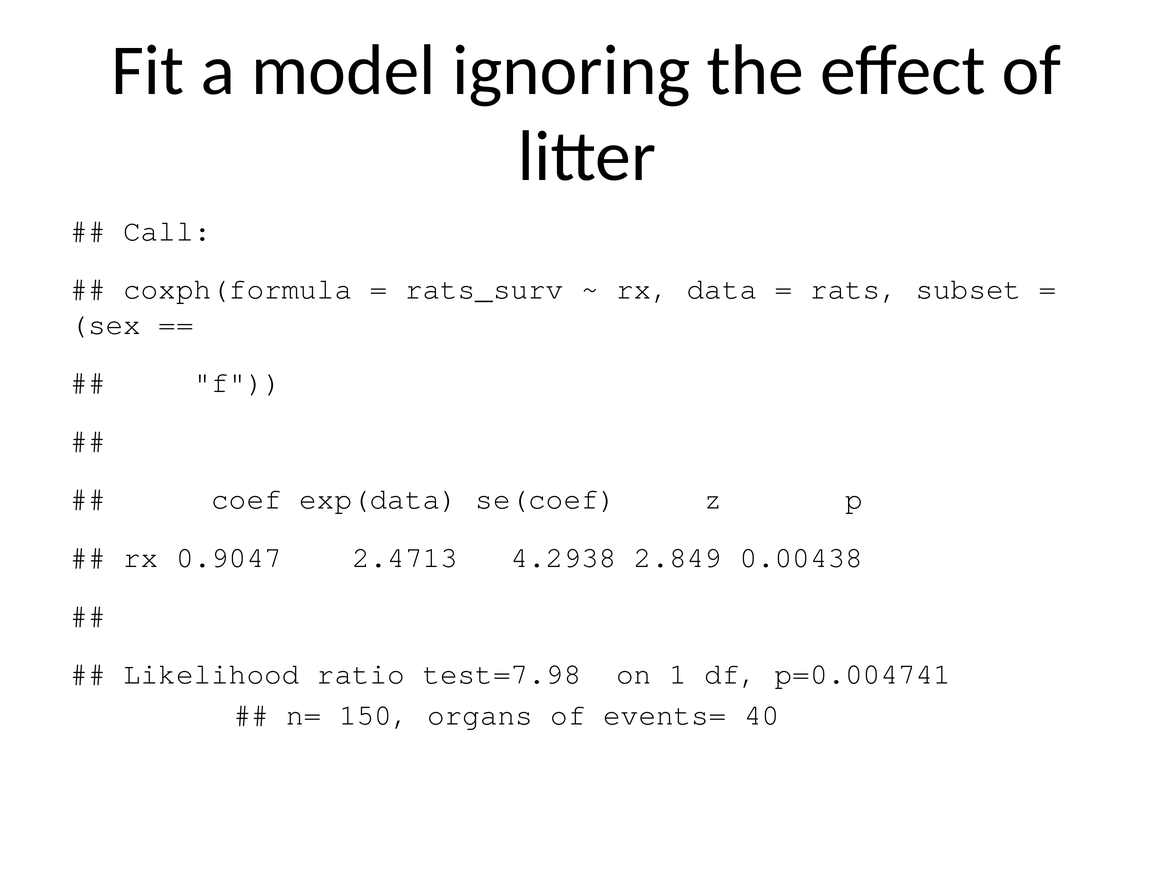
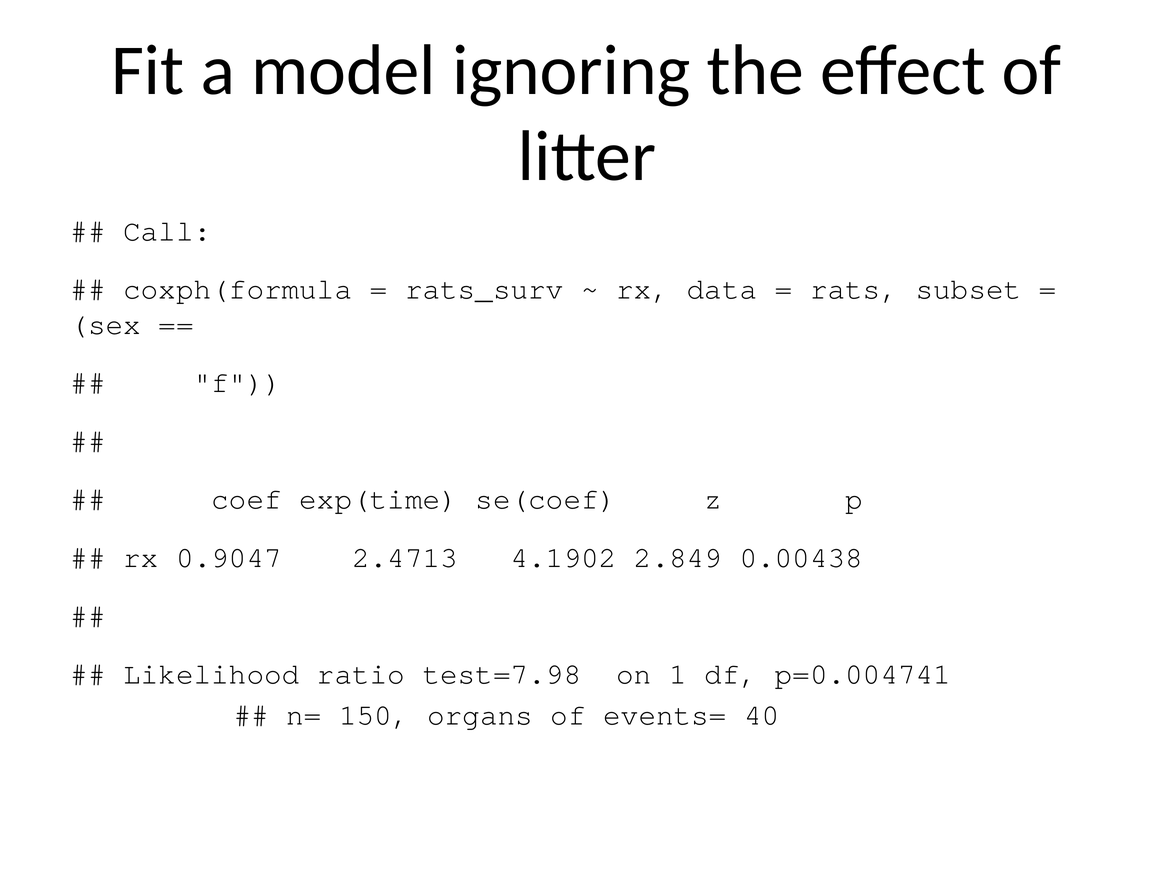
exp(data: exp(data -> exp(time
4.2938: 4.2938 -> 4.1902
